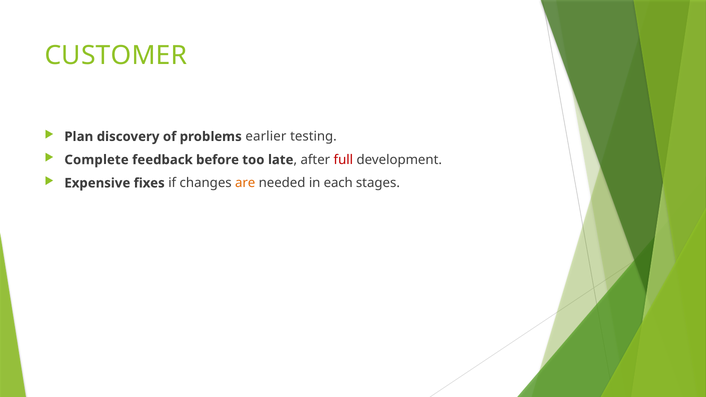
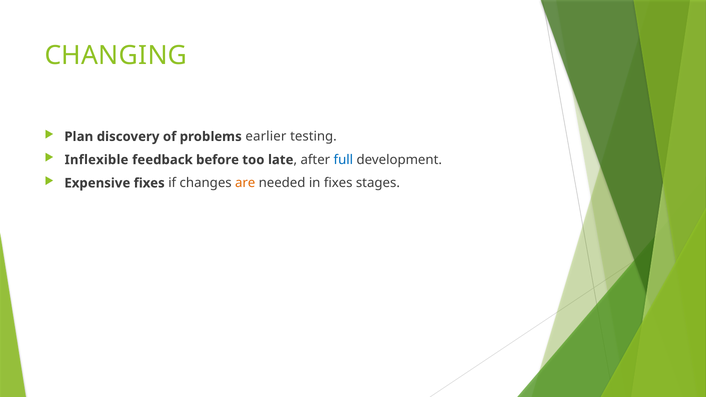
CUSTOMER: CUSTOMER -> CHANGING
Complete: Complete -> Inflexible
full colour: red -> blue
in each: each -> fixes
